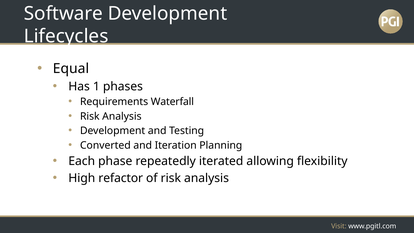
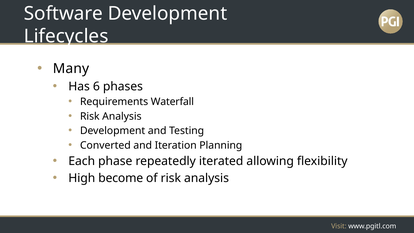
Equal: Equal -> Many
1: 1 -> 6
refactor: refactor -> become
